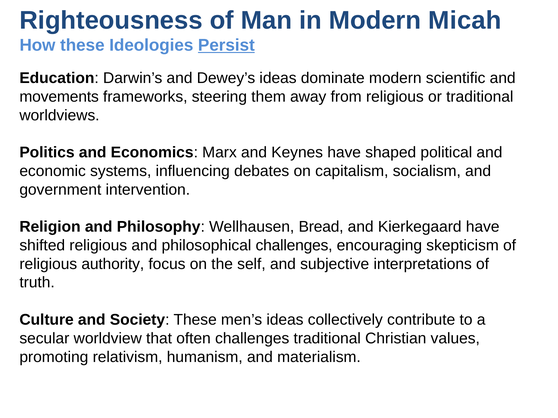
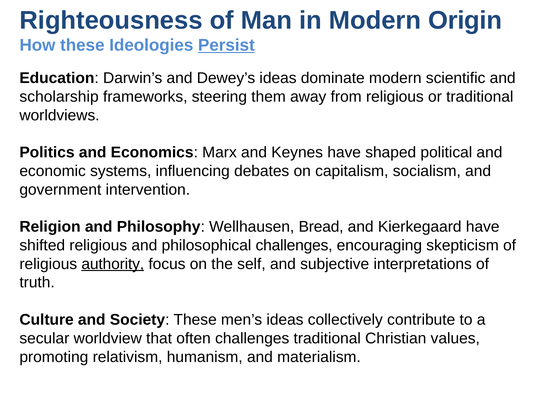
Micah: Micah -> Origin
movements: movements -> scholarship
authority underline: none -> present
